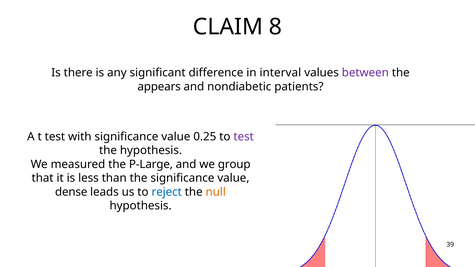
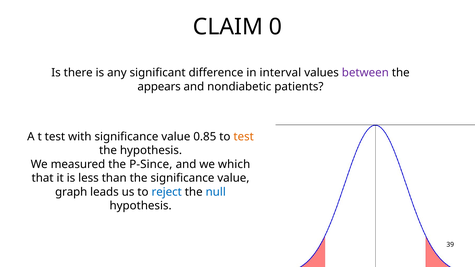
8: 8 -> 0
0.25: 0.25 -> 0.85
test at (244, 137) colour: purple -> orange
P-Large: P-Large -> P-Since
group: group -> which
dense: dense -> graph
null colour: orange -> blue
